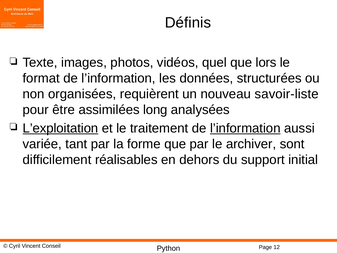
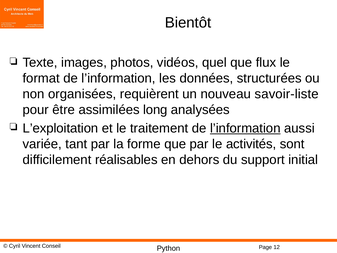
Définis: Définis -> Bientôt
lors: lors -> flux
L’exploitation underline: present -> none
archiver: archiver -> activités
